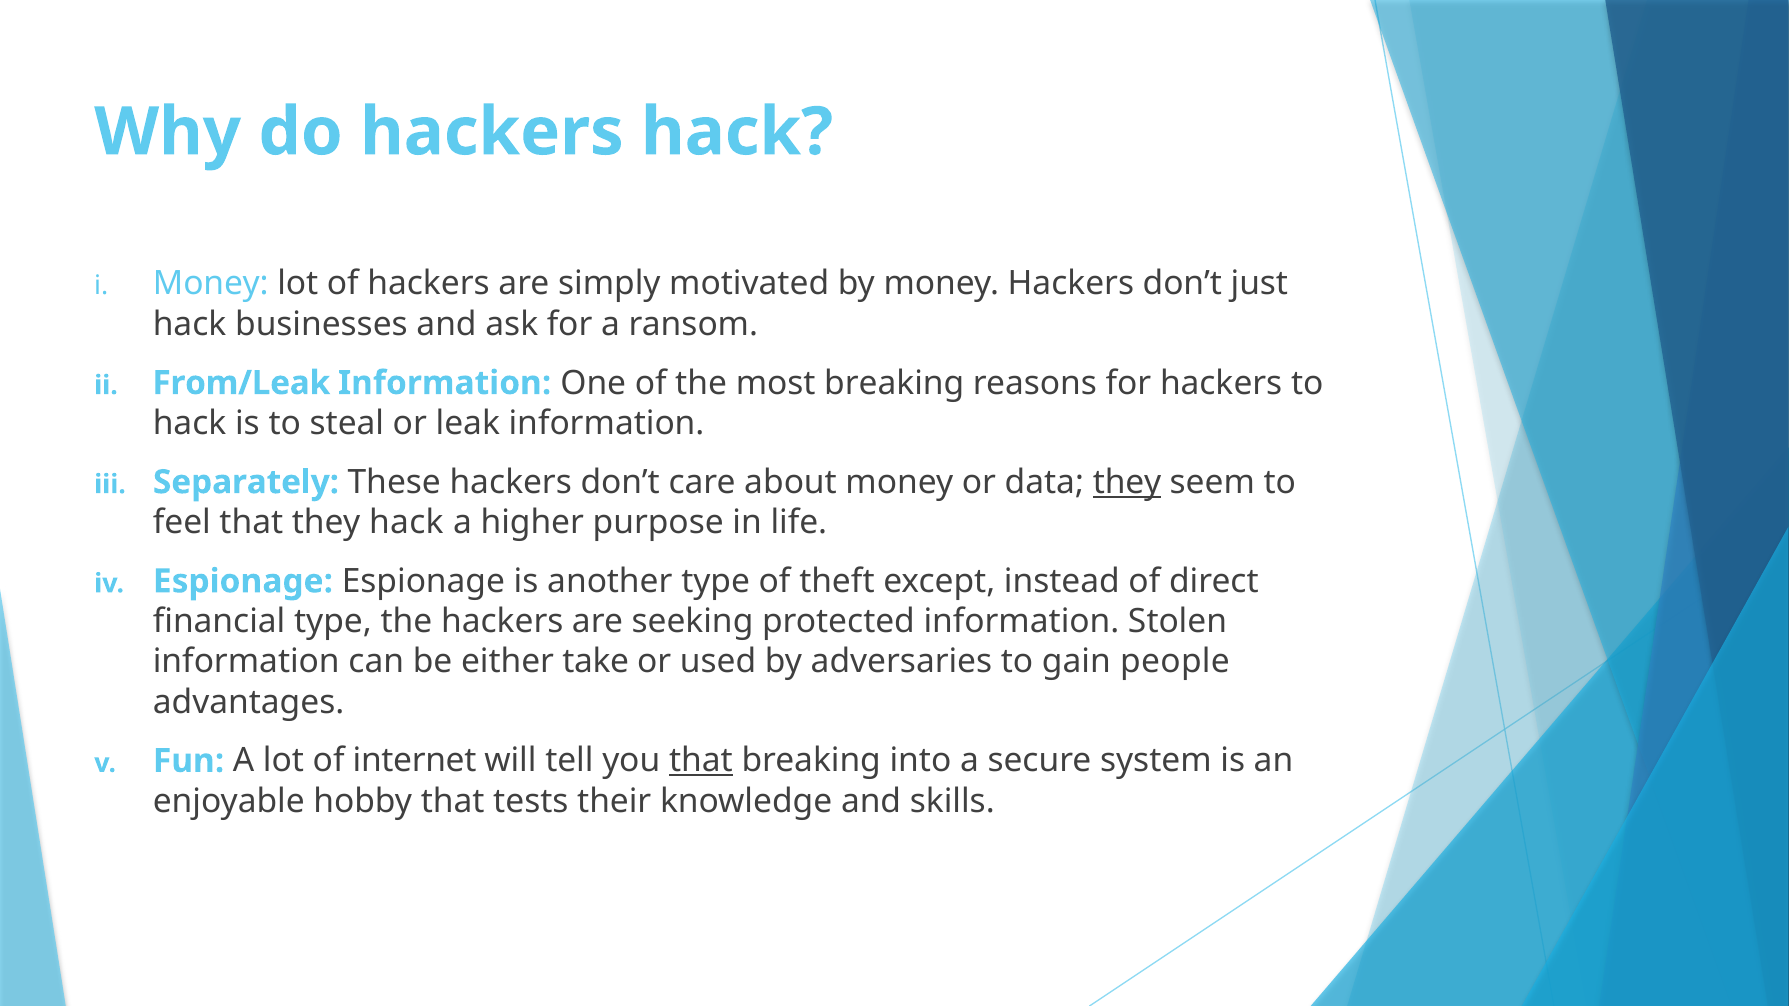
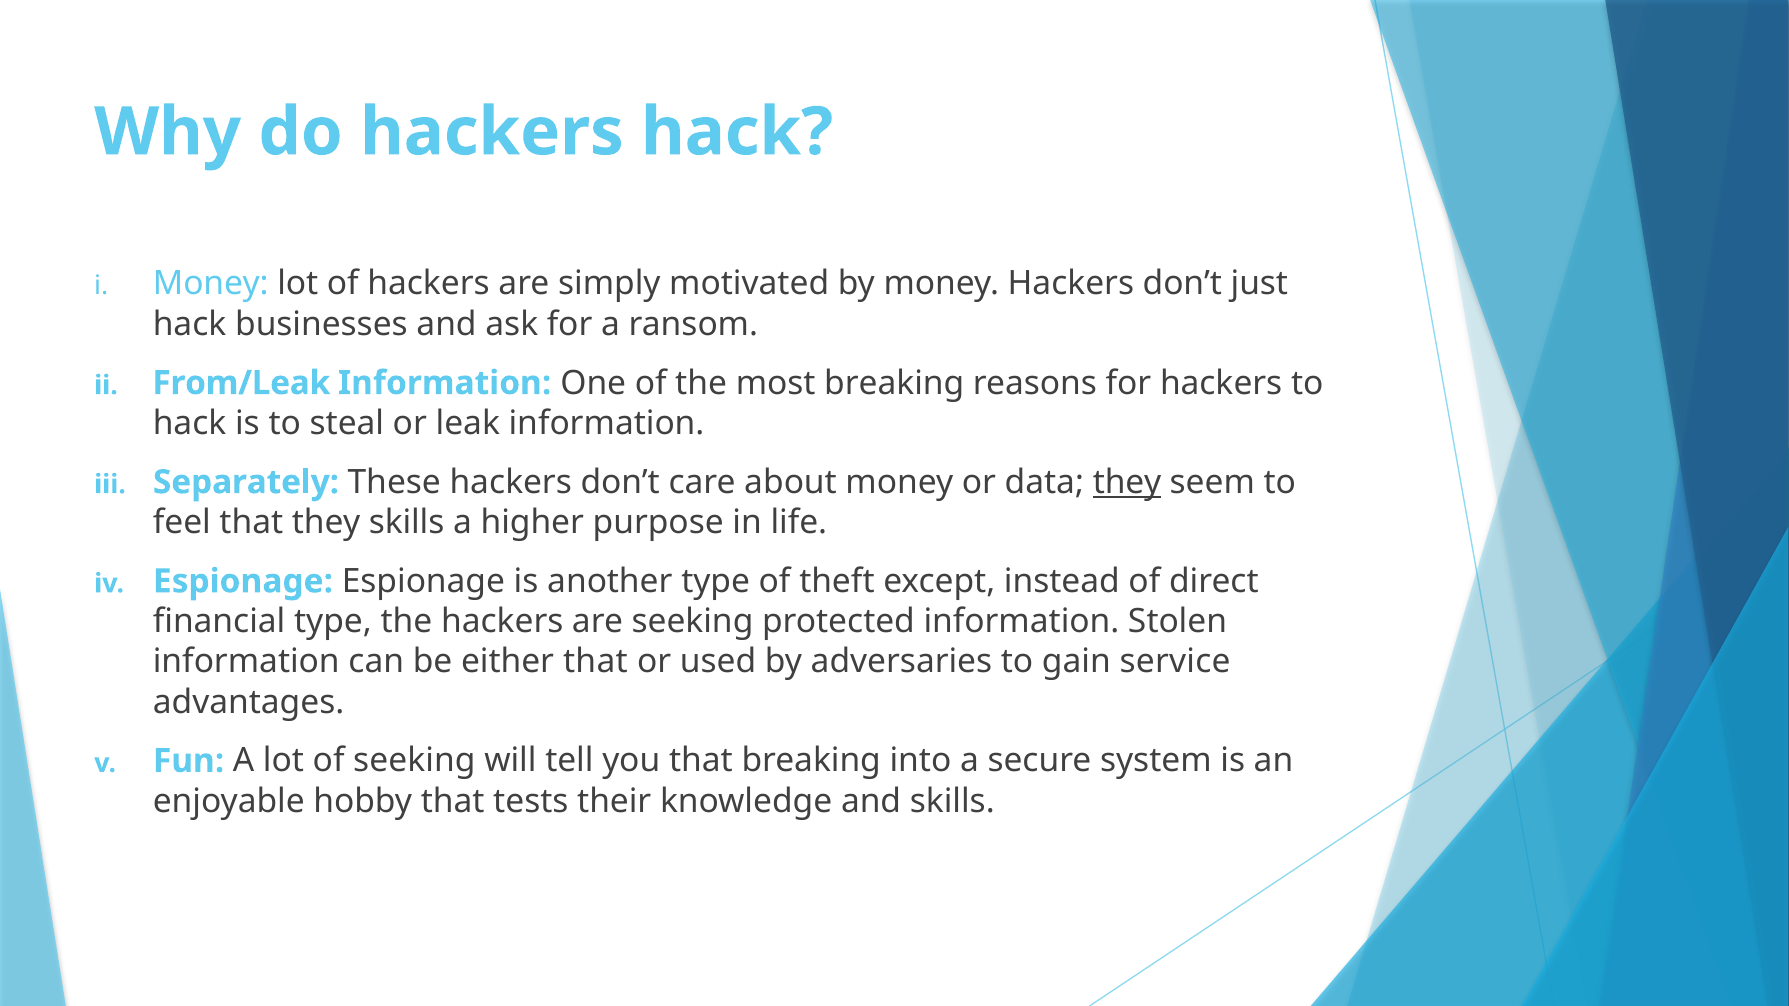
they hack: hack -> skills
either take: take -> that
people: people -> service
of internet: internet -> seeking
that at (701, 761) underline: present -> none
